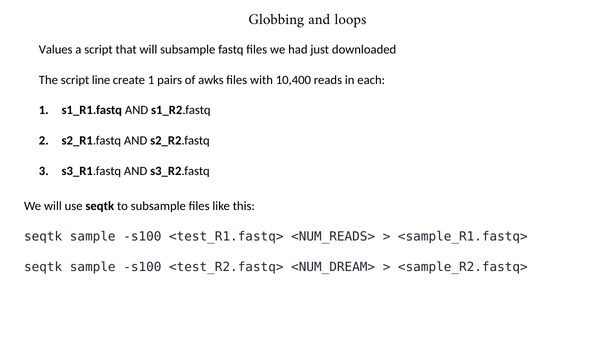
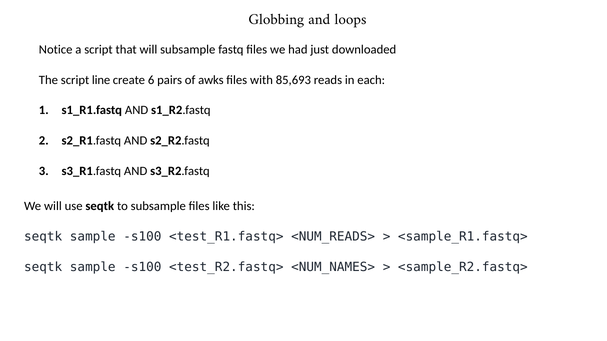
Values: Values -> Notice
create 1: 1 -> 6
10,400: 10,400 -> 85,693
<NUM_DREAM>: <NUM_DREAM> -> <NUM_NAMES>
